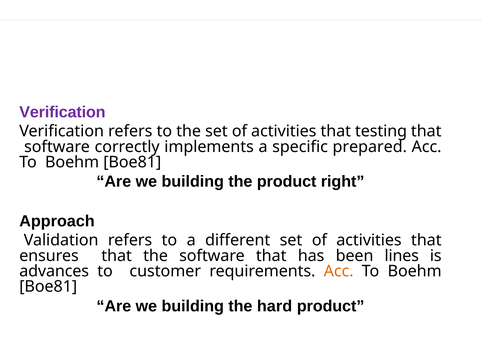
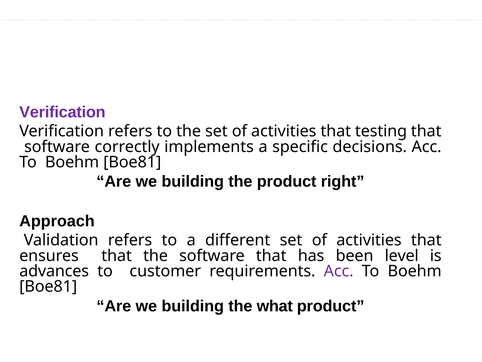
prepared: prepared -> decisions
lines: lines -> level
Acc at (339, 271) colour: orange -> purple
hard: hard -> what
